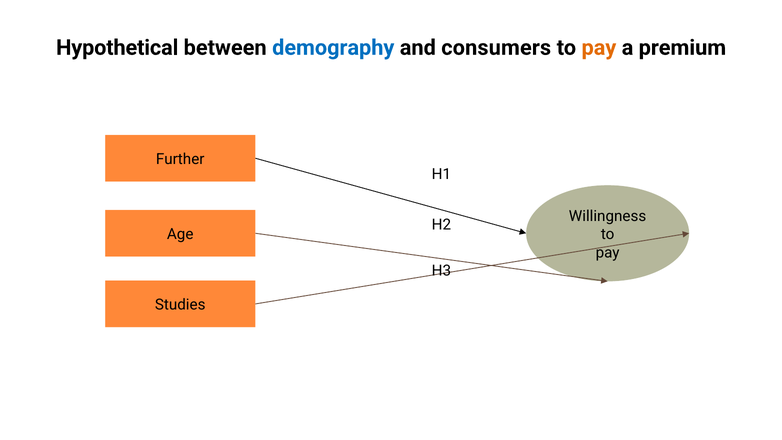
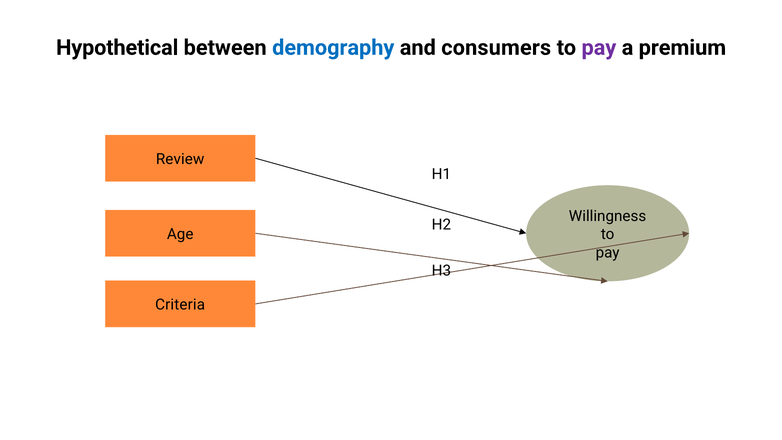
pay at (599, 48) colour: orange -> purple
Further: Further -> Review
Studies: Studies -> Criteria
